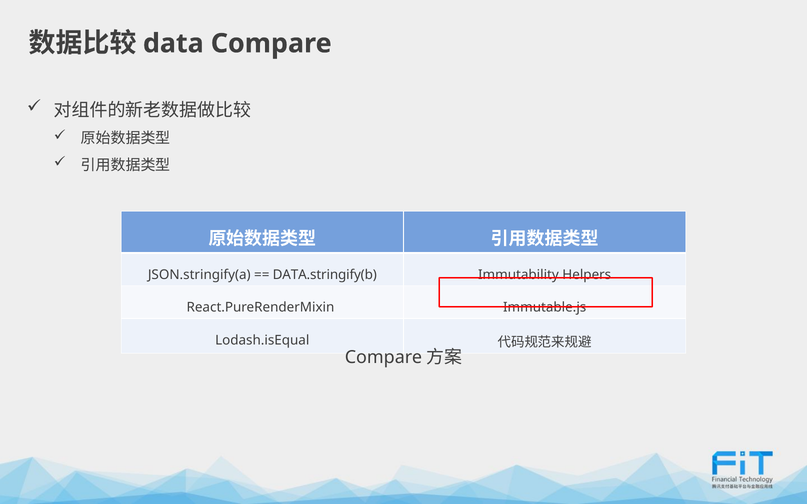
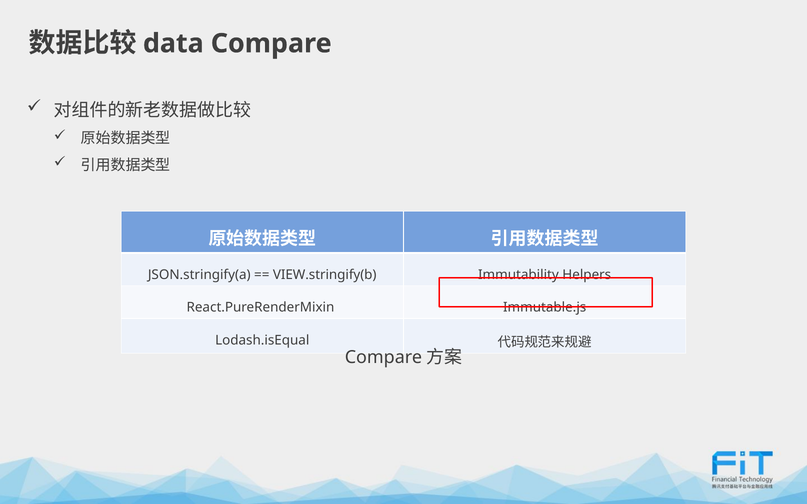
DATA.stringify(b: DATA.stringify(b -> VIEW.stringify(b
